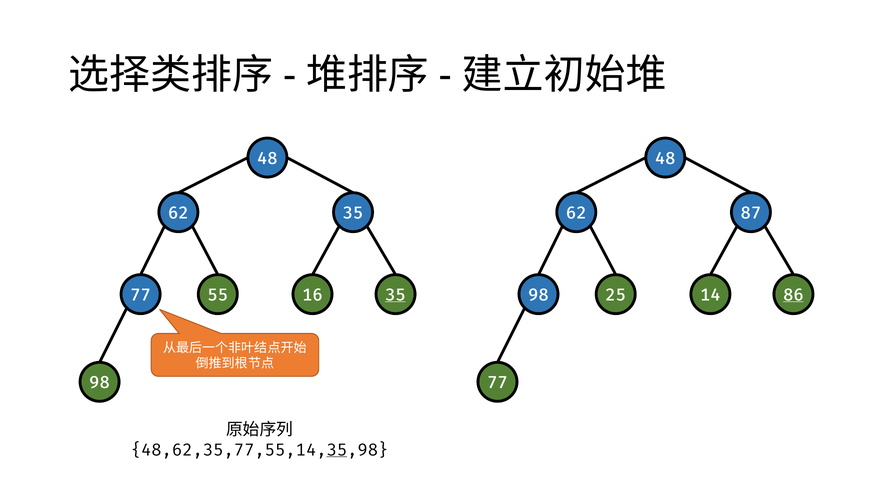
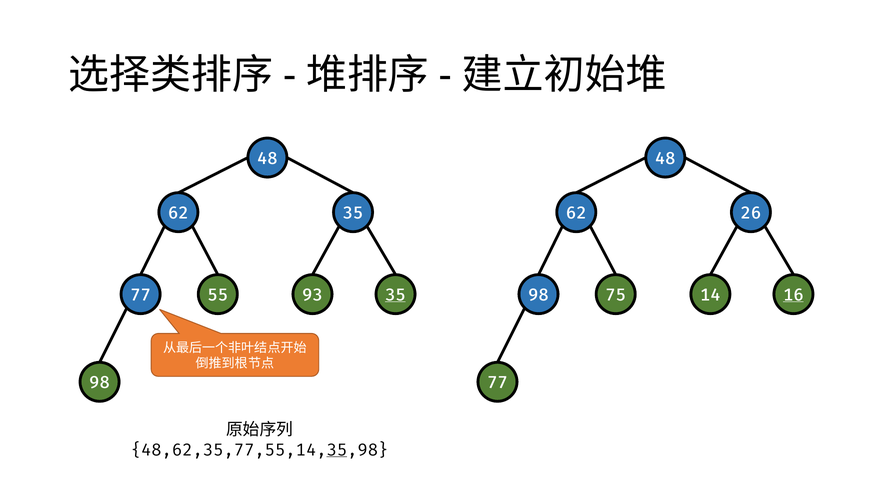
87: 87 -> 26
16: 16 -> 93
25: 25 -> 75
86: 86 -> 16
